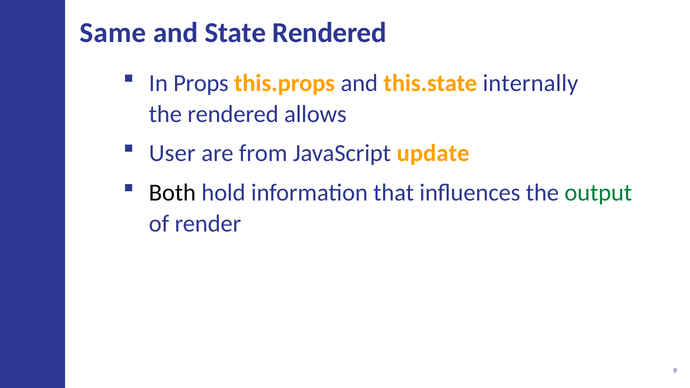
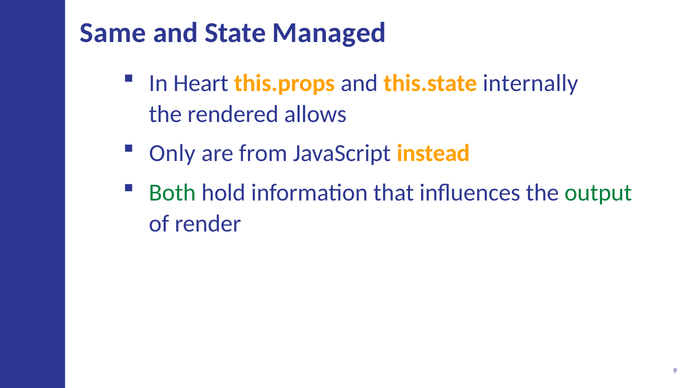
State Rendered: Rendered -> Managed
Props: Props -> Heart
User: User -> Only
update: update -> instead
Both colour: black -> green
